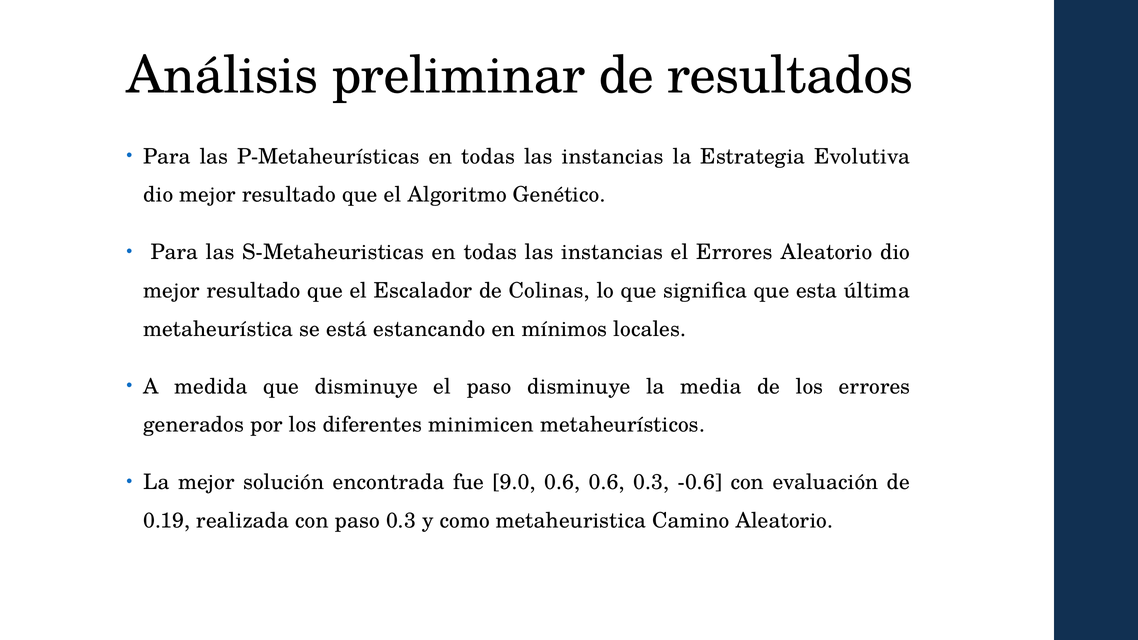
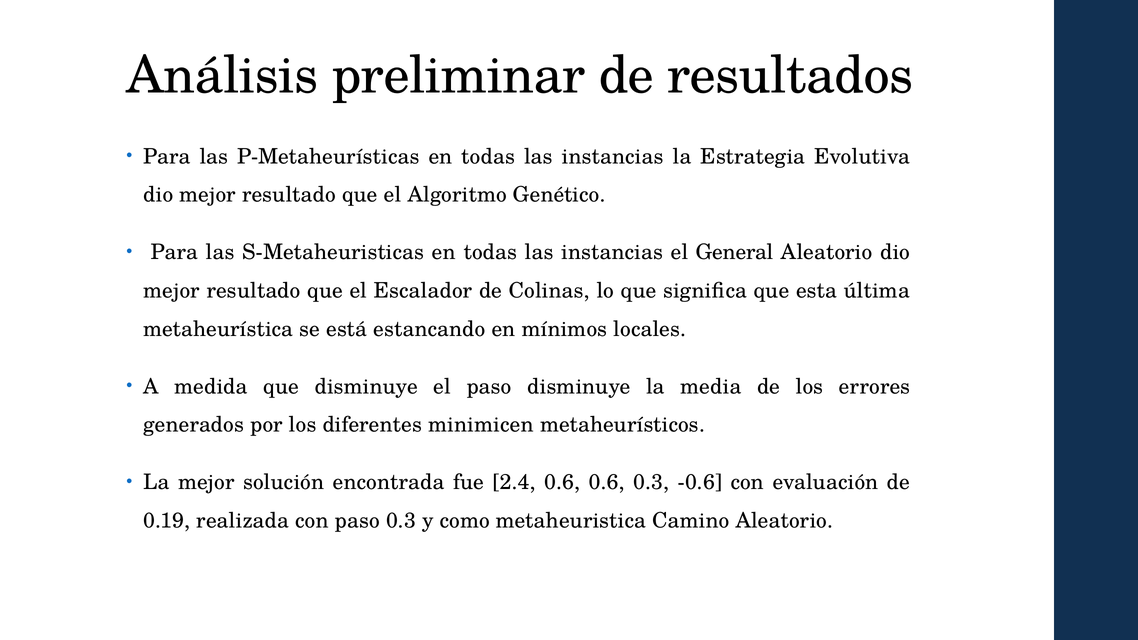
el Errores: Errores -> General
9.0: 9.0 -> 2.4
